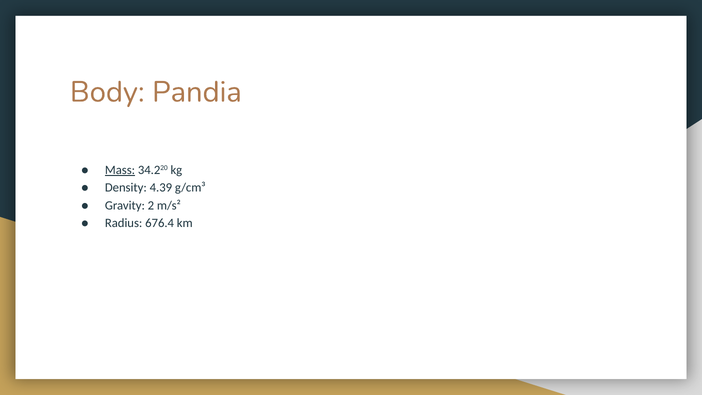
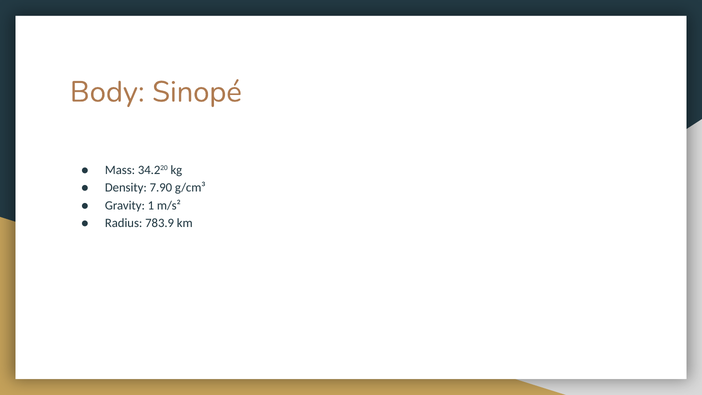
Pandia: Pandia -> Sinopé
Mass underline: present -> none
4.39: 4.39 -> 7.90
2: 2 -> 1
676.4: 676.4 -> 783.9
